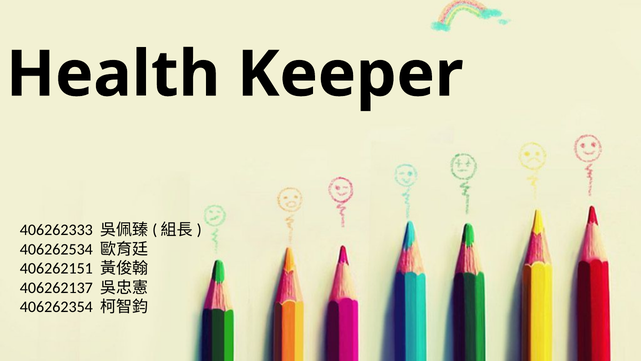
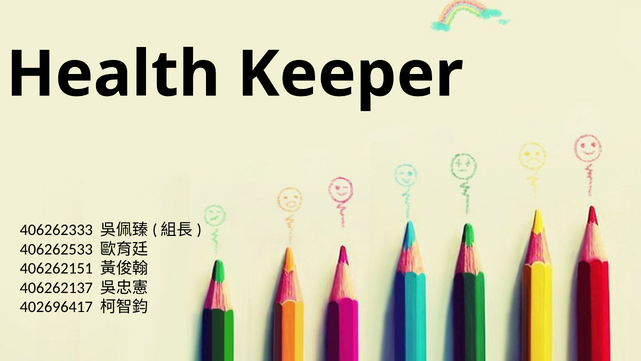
406262534: 406262534 -> 406262533
406262354: 406262354 -> 402696417
